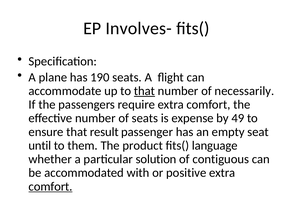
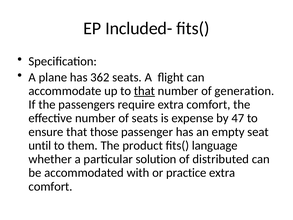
Involves-: Involves- -> Included-
190: 190 -> 362
necessarily: necessarily -> generation
49: 49 -> 47
result: result -> those
contiguous: contiguous -> distributed
positive: positive -> practice
comfort at (51, 186) underline: present -> none
